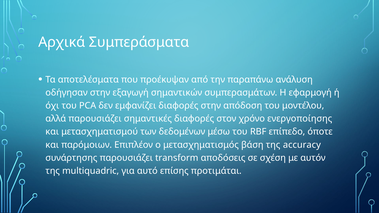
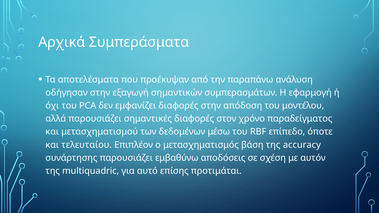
ενεργοποίησης: ενεργοποίησης -> παραδείγματος
παρόμοιων: παρόμοιων -> τελευταίου
transform: transform -> εμβαθύνω
